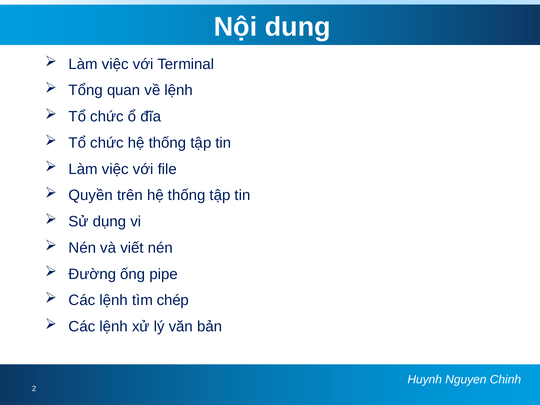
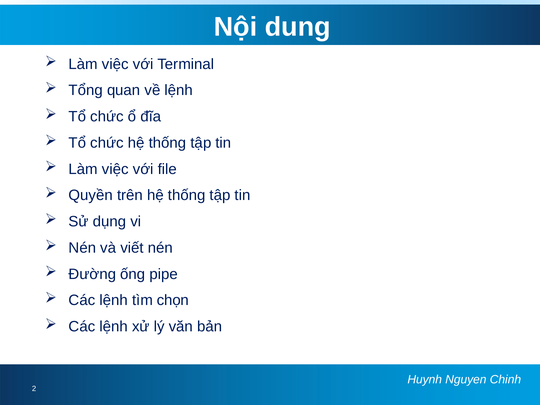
chép: chép -> chọn
